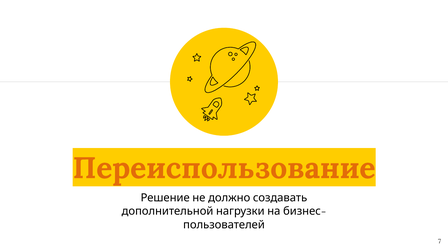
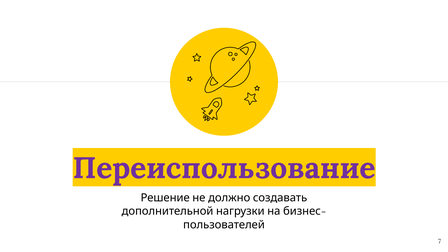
Переиспользование colour: orange -> purple
